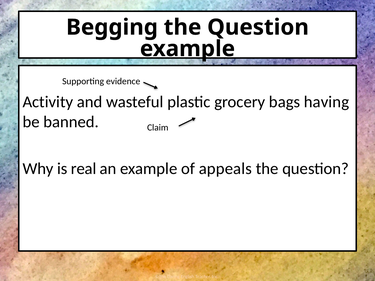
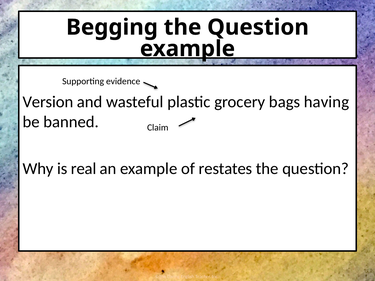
Activity: Activity -> Version
appeals: appeals -> restates
